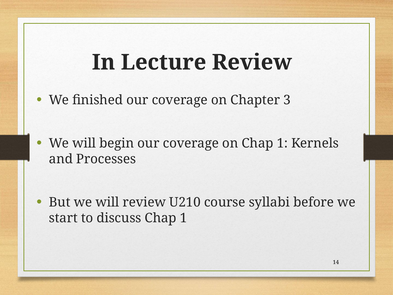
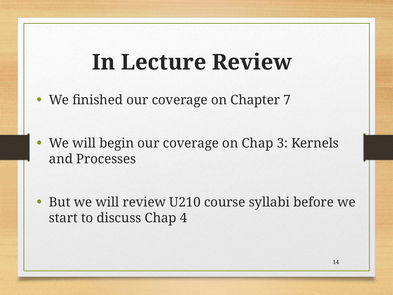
3: 3 -> 7
on Chap 1: 1 -> 3
discuss Chap 1: 1 -> 4
